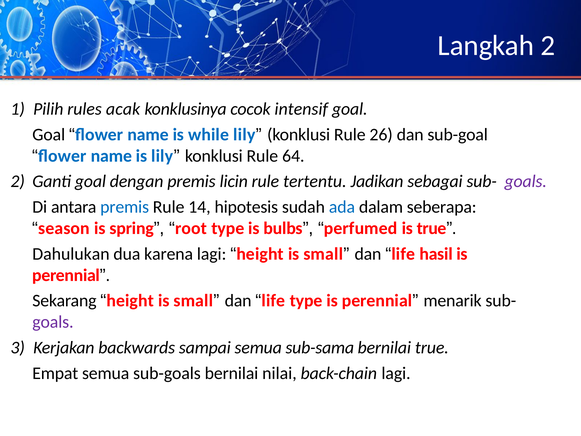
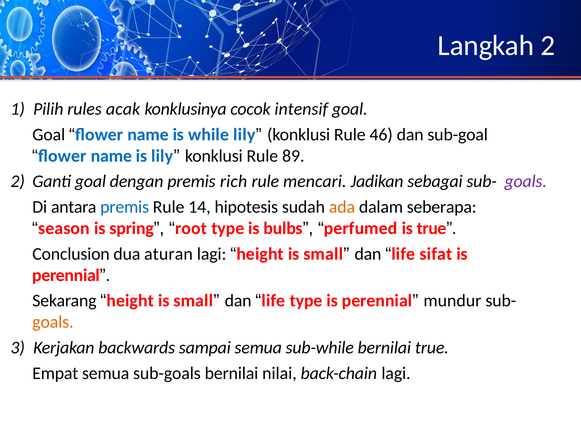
26: 26 -> 46
64: 64 -> 89
licin: licin -> rich
tertentu: tertentu -> mencari
ada colour: blue -> orange
Dahulukan: Dahulukan -> Conclusion
karena: karena -> aturan
hasil: hasil -> sifat
menarik: menarik -> mundur
goals at (53, 322) colour: purple -> orange
sub-sama: sub-sama -> sub-while
